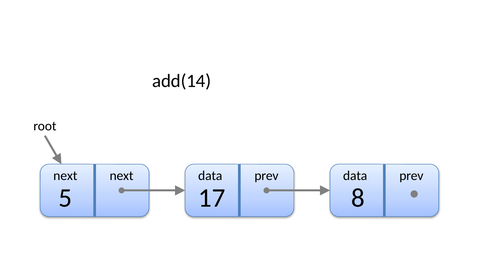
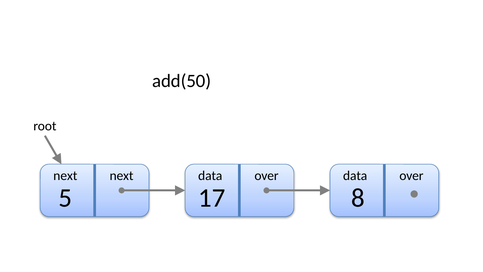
add(14: add(14 -> add(50
prev at (266, 175): prev -> over
prev at (411, 175): prev -> over
